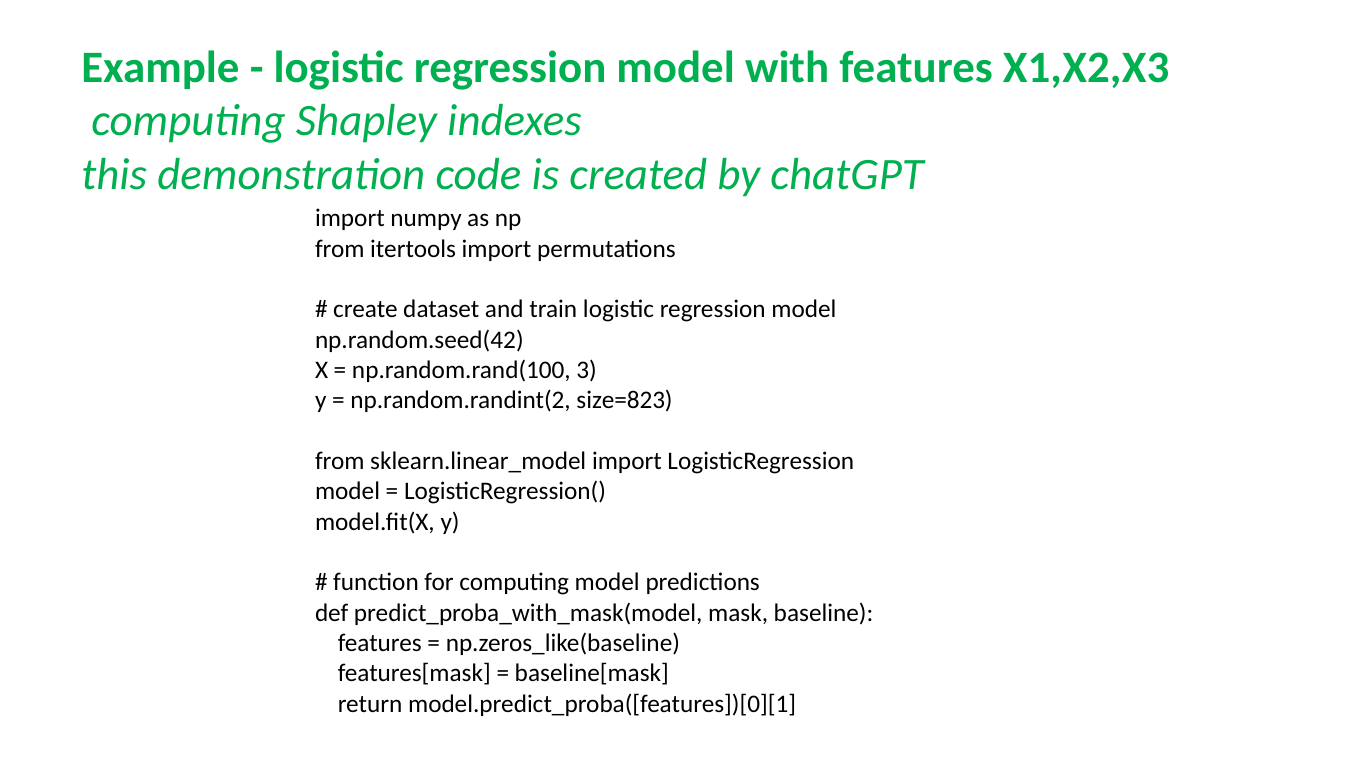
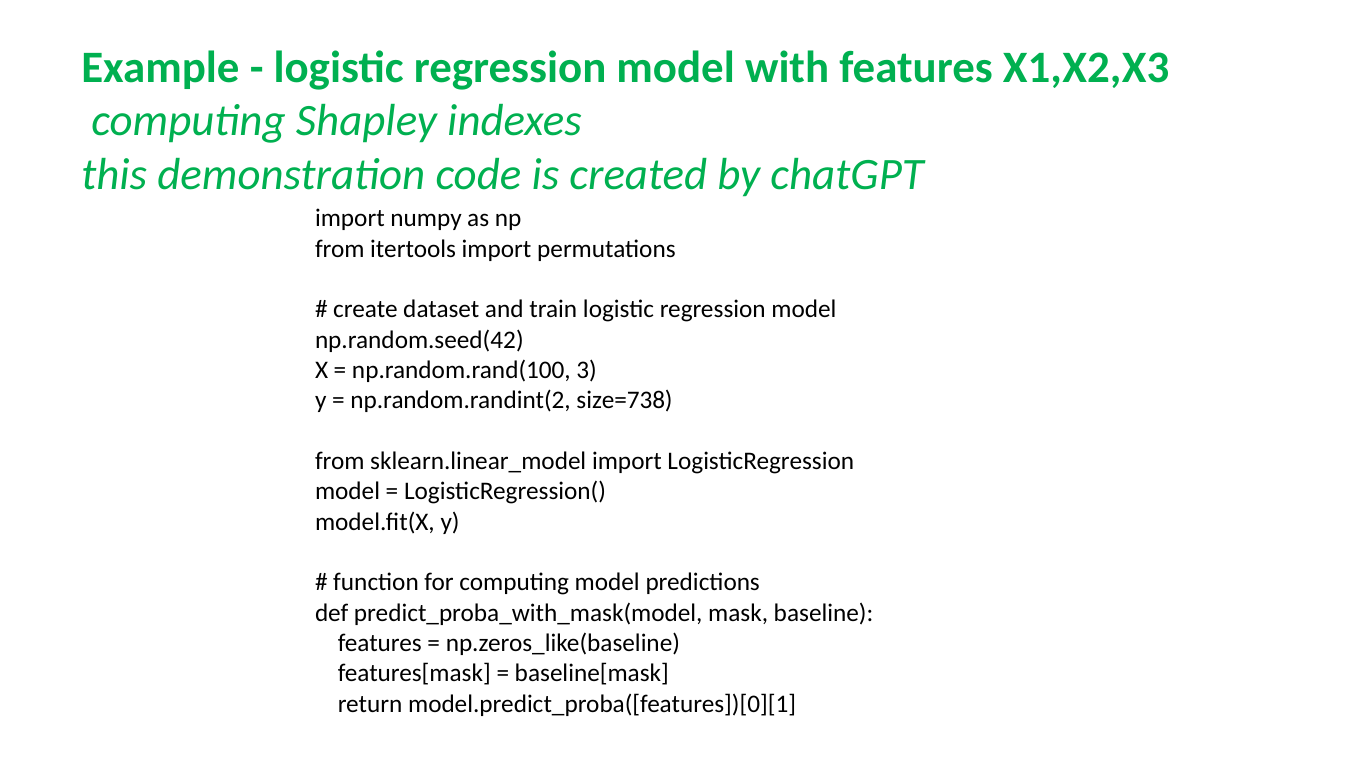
size=823: size=823 -> size=738
